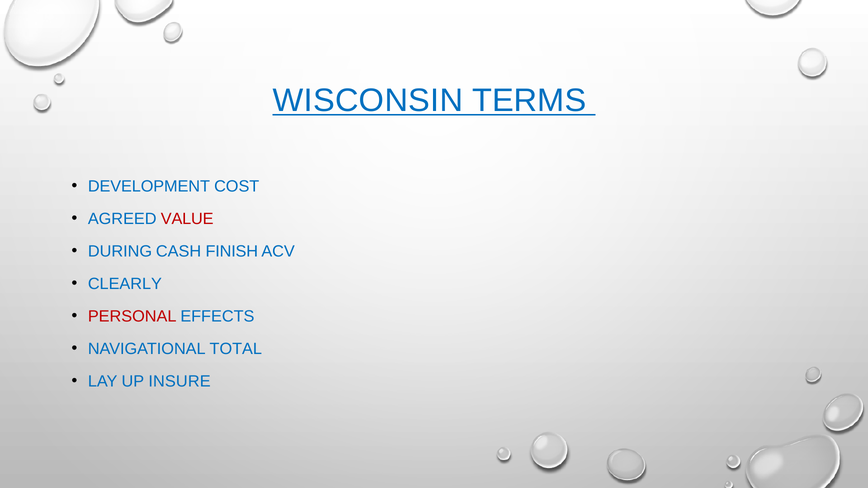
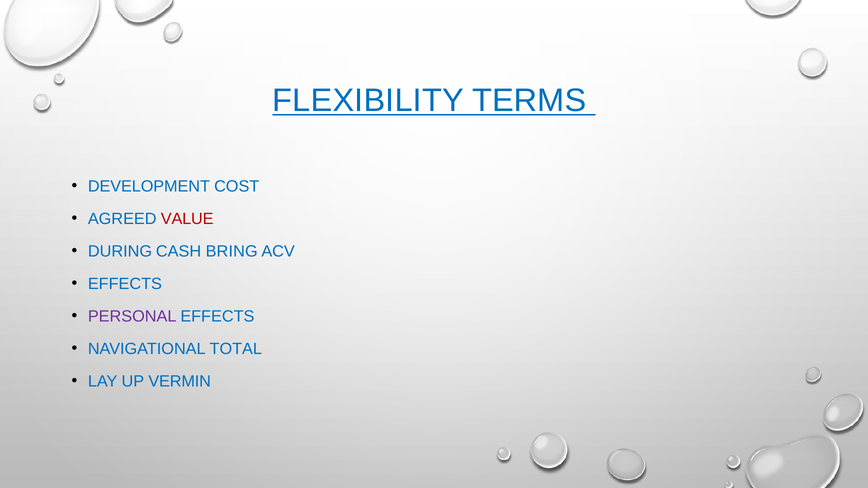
WISCONSIN: WISCONSIN -> FLEXIBILITY
FINISH: FINISH -> BRING
CLEARLY at (125, 284): CLEARLY -> EFFECTS
PERSONAL colour: red -> purple
INSURE: INSURE -> VERMIN
